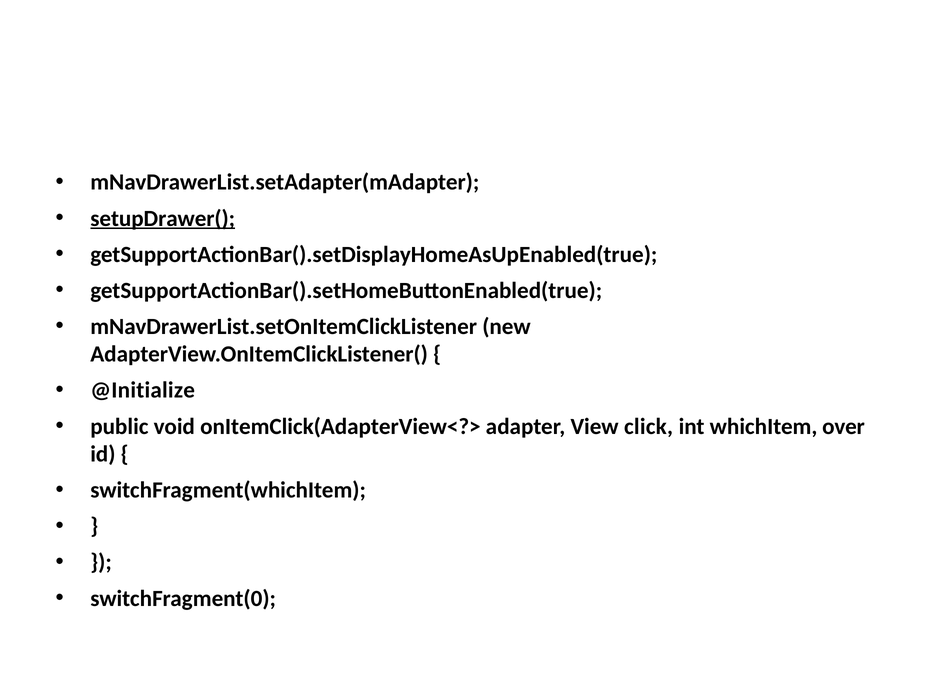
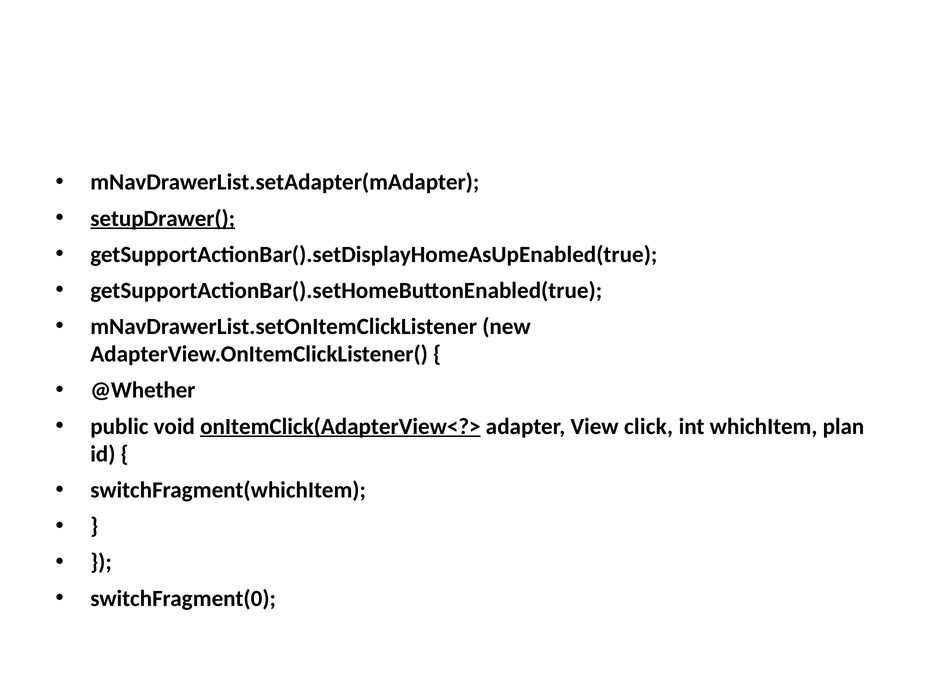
@Initialize: @Initialize -> @Whether
onItemClick(AdapterView<?> underline: none -> present
over: over -> plan
